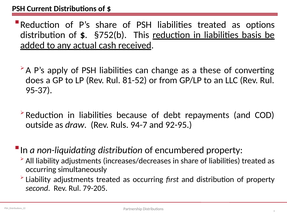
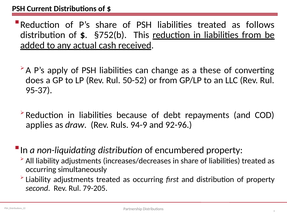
options: options -> follows
liabilities basis: basis -> from
81-52: 81-52 -> 50-52
outside: outside -> applies
94-7: 94-7 -> 94-9
92-95: 92-95 -> 92-96
